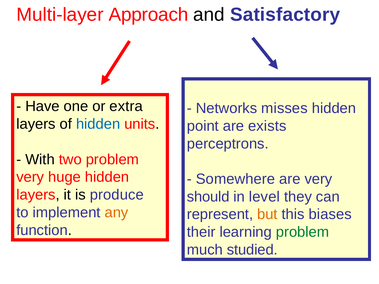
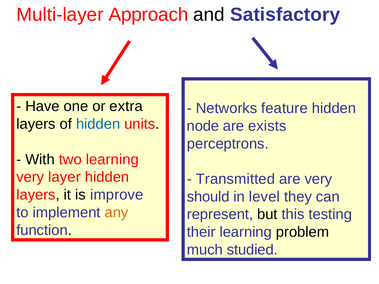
misses: misses -> feature
point: point -> node
two problem: problem -> learning
huge: huge -> layer
Somewhere: Somewhere -> Transmitted
produce: produce -> improve
but colour: orange -> black
biases: biases -> testing
problem at (303, 232) colour: green -> black
